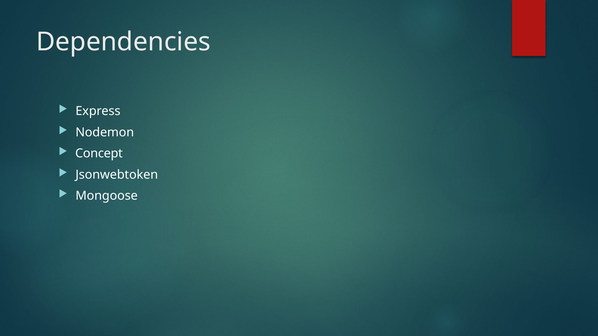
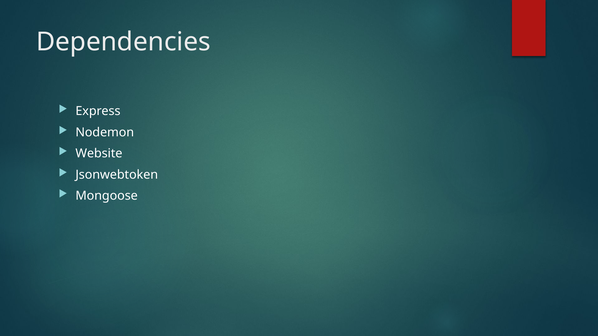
Concept: Concept -> Website
